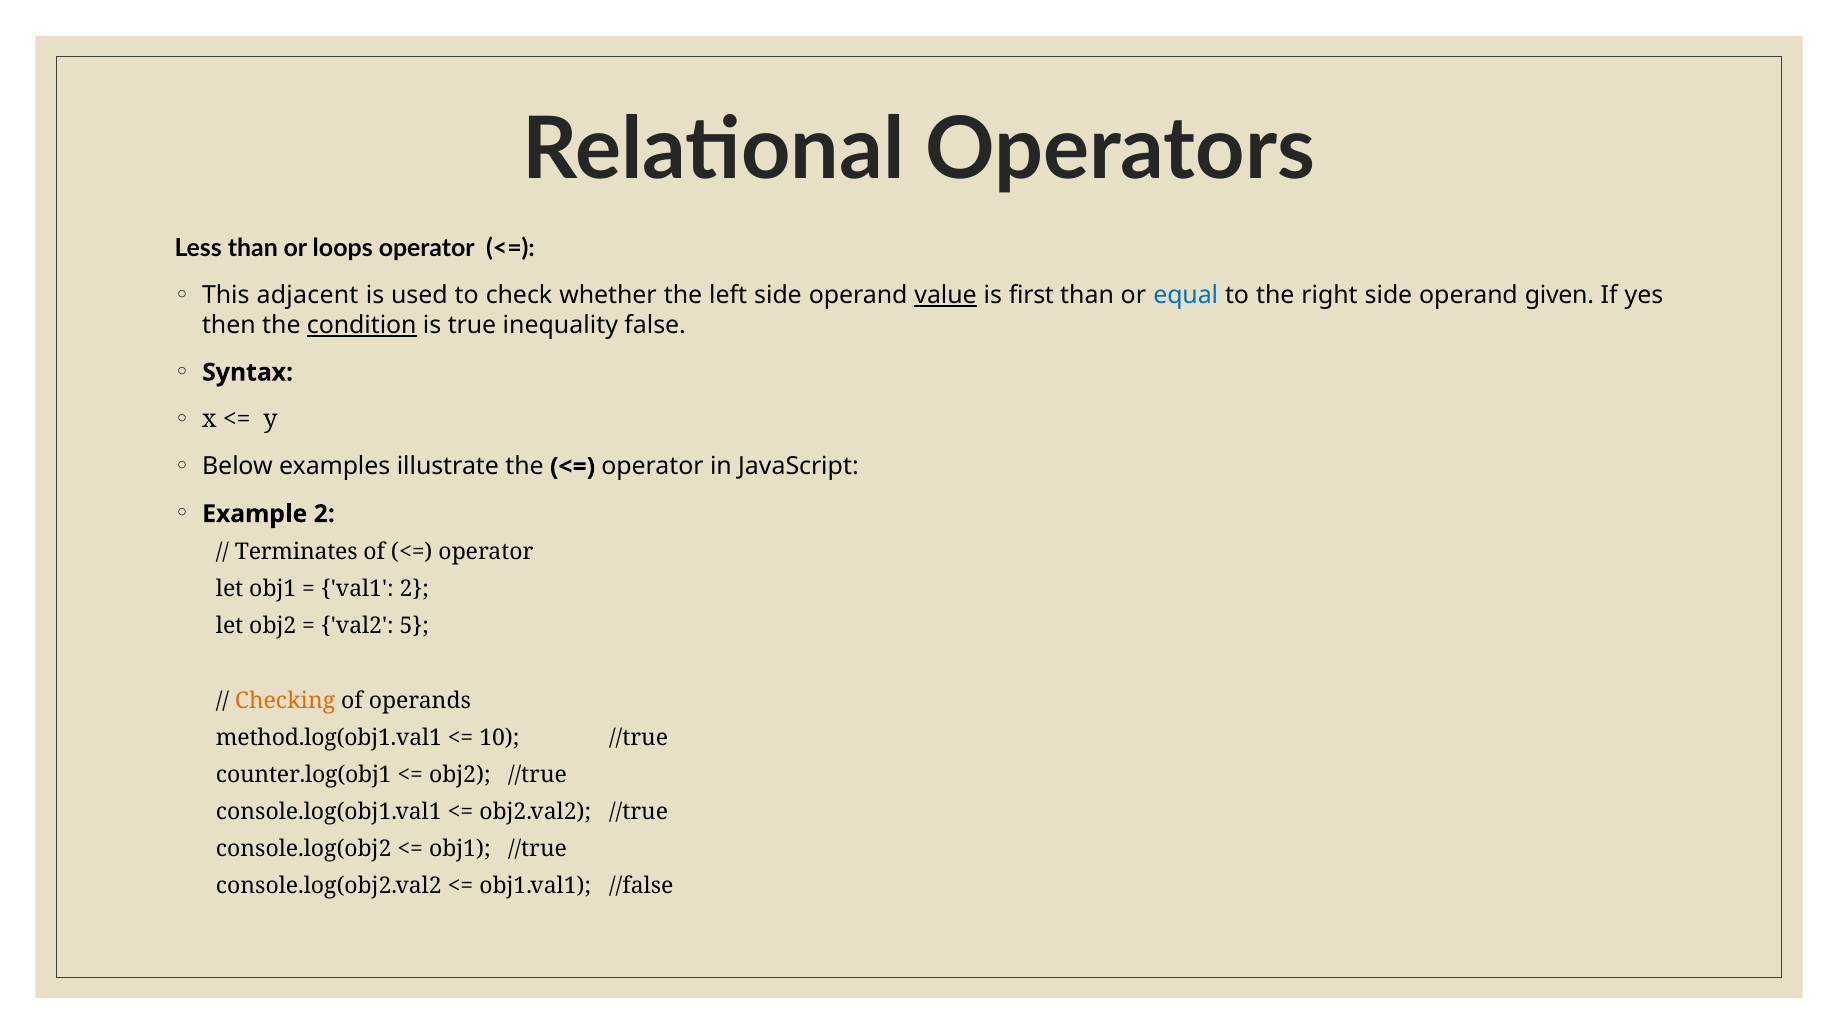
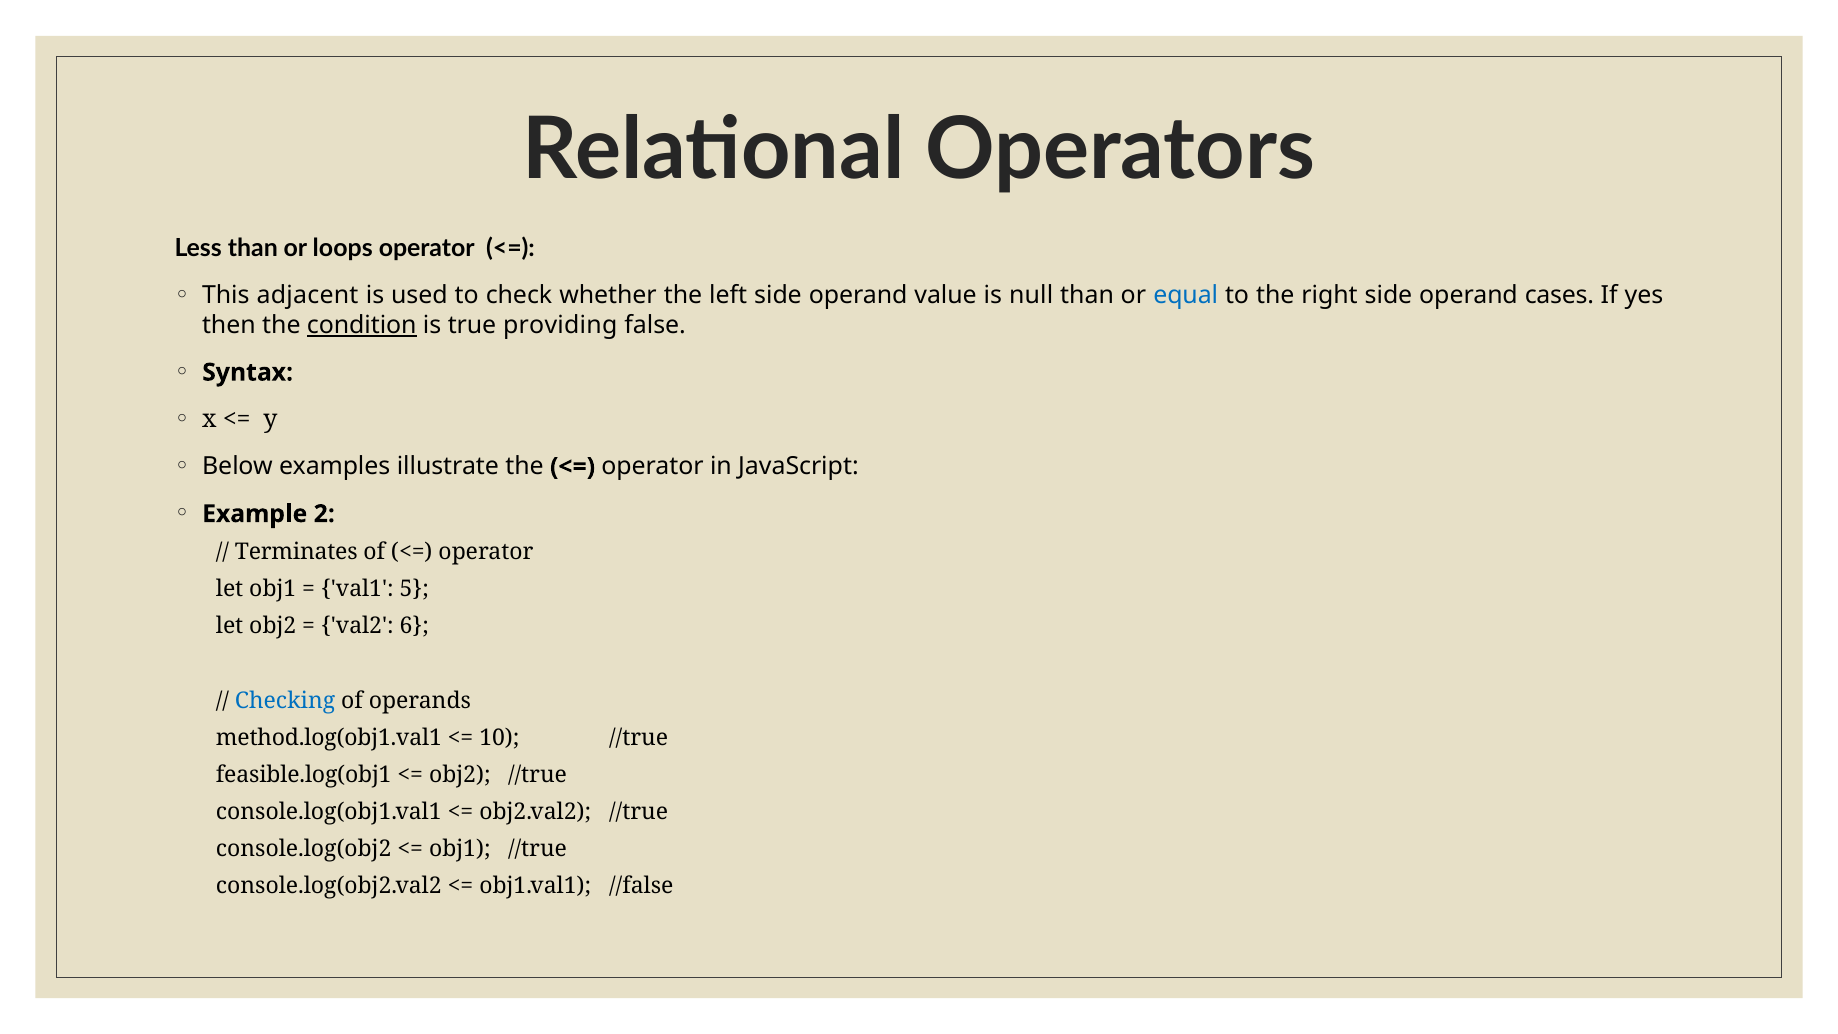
value underline: present -> none
first: first -> null
given: given -> cases
inequality: inequality -> providing
val1 2: 2 -> 5
5: 5 -> 6
Checking colour: orange -> blue
counter.log(obj1: counter.log(obj1 -> feasible.log(obj1
